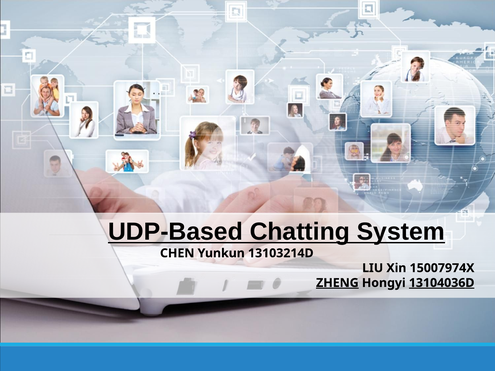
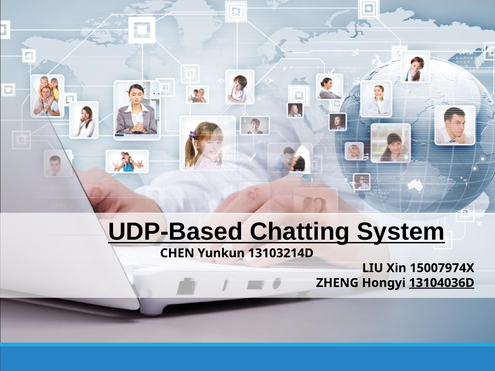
ZHENG underline: present -> none
